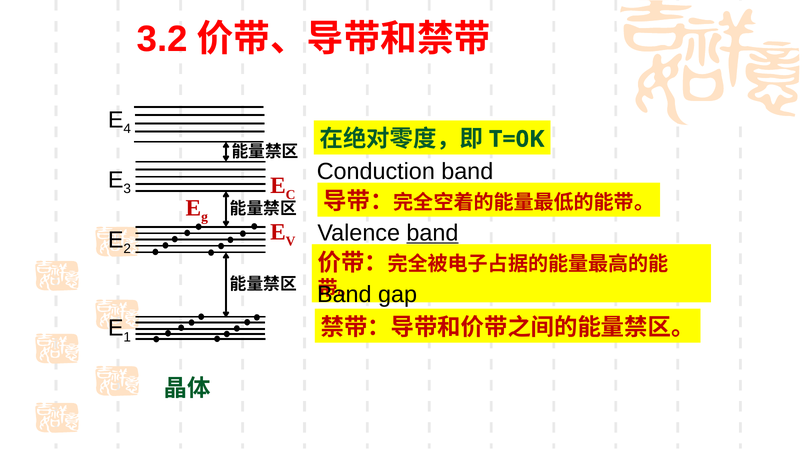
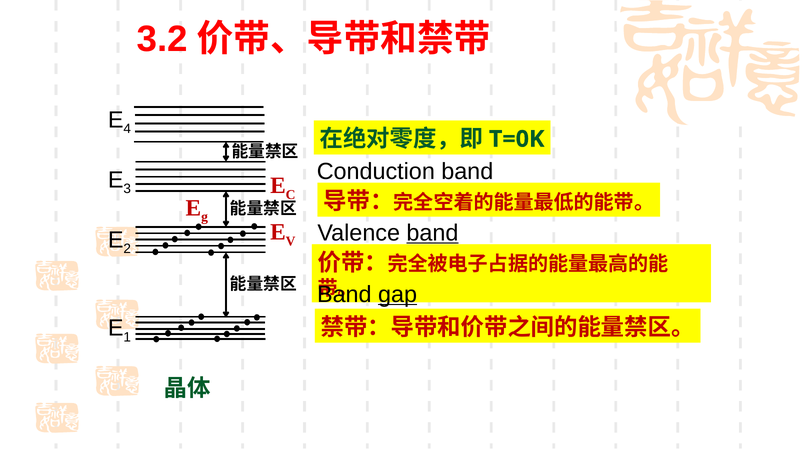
gap underline: none -> present
